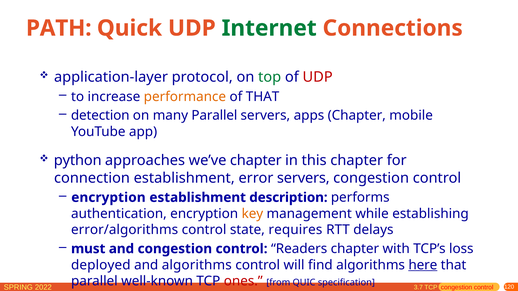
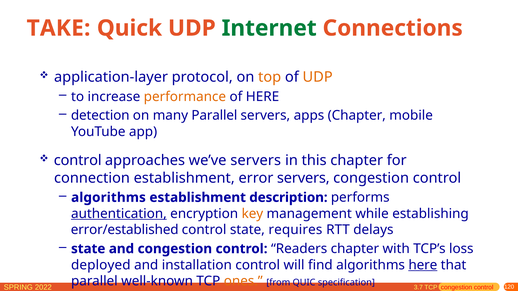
PATH: PATH -> TAKE
top colour: green -> orange
UDP at (318, 77) colour: red -> orange
of THAT: THAT -> HERE
python at (78, 161): python -> control
we’ve chapter: chapter -> servers
encryption at (108, 198): encryption -> algorithms
authentication underline: none -> present
error/algorithms: error/algorithms -> error/established
must at (88, 249): must -> state
and algorithms: algorithms -> installation
ones colour: red -> orange
